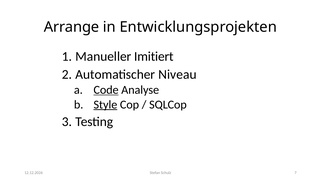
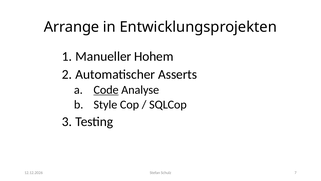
Imitiert: Imitiert -> Hohem
Niveau: Niveau -> Asserts
Style underline: present -> none
